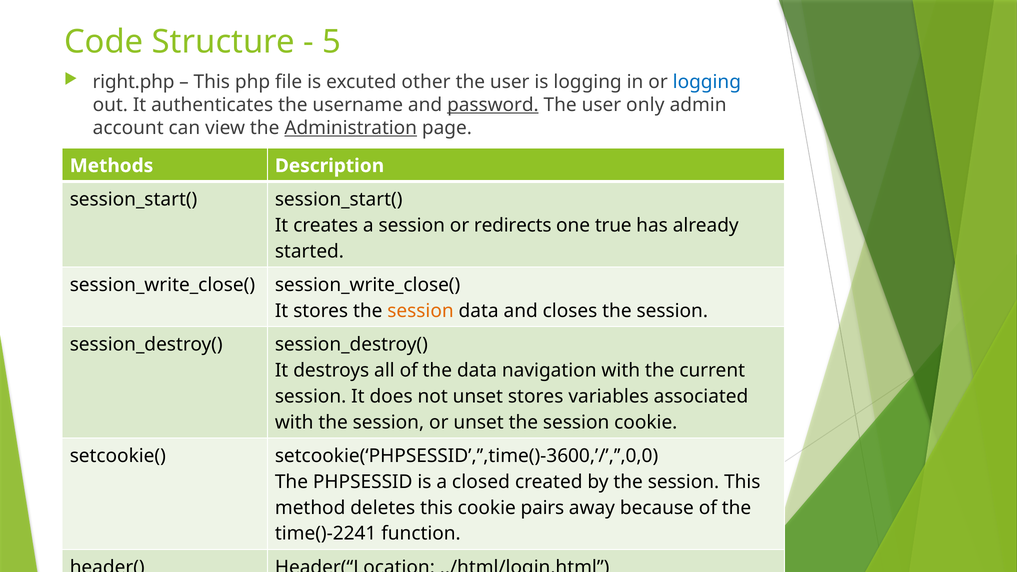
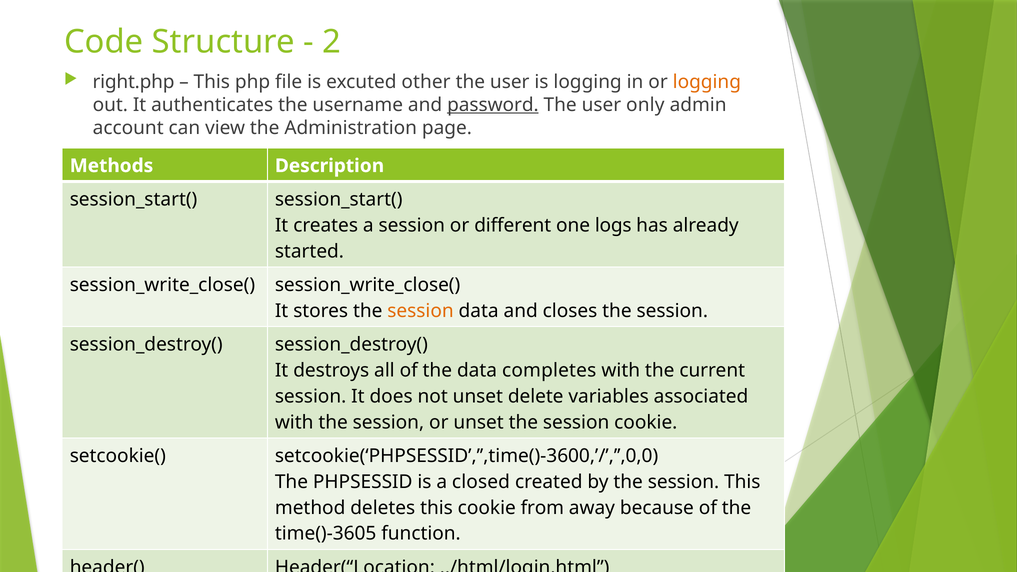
5: 5 -> 2
logging at (707, 82) colour: blue -> orange
Administration underline: present -> none
or redirects: redirects -> different
true: true -> logs
navigation: navigation -> completes
unset stores: stores -> delete
pairs: pairs -> from
time()-2241: time()-2241 -> time()-3605
